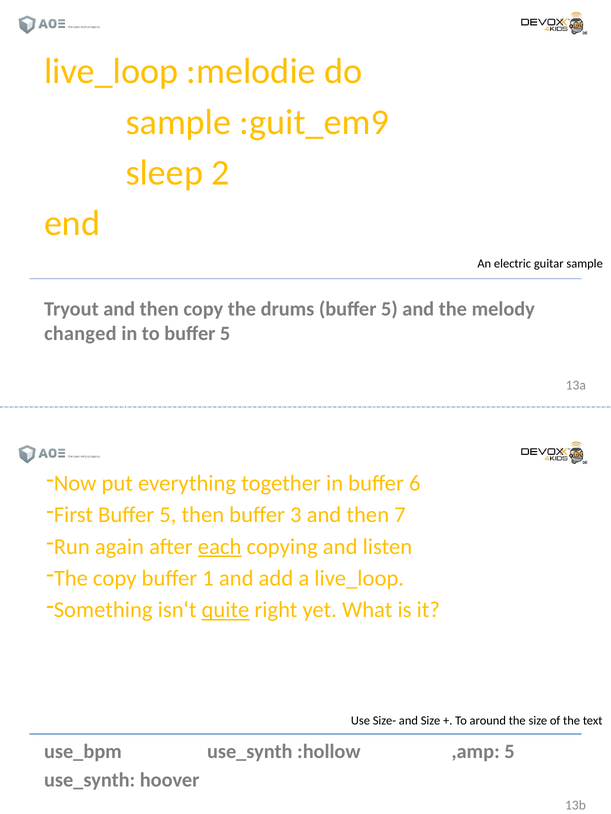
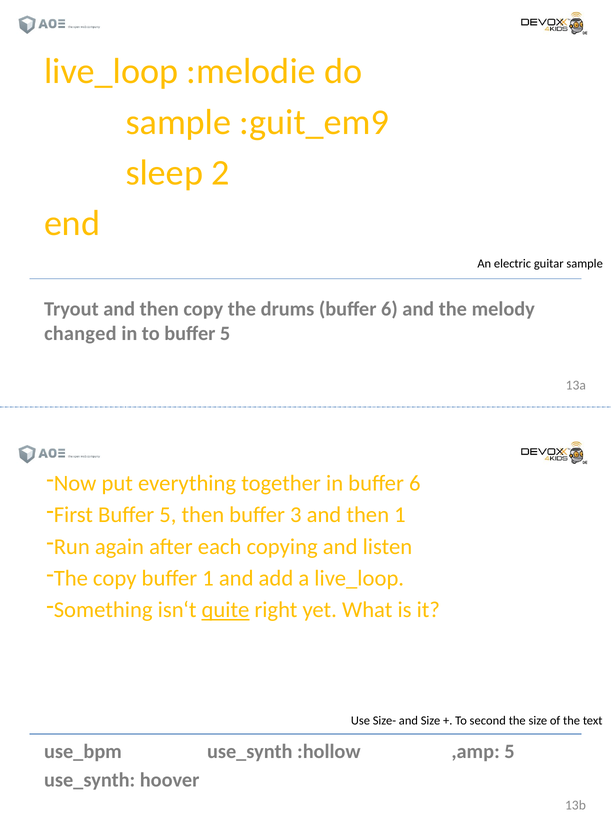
drums buffer 5: 5 -> 6
then 7: 7 -> 1
each underline: present -> none
around: around -> second
